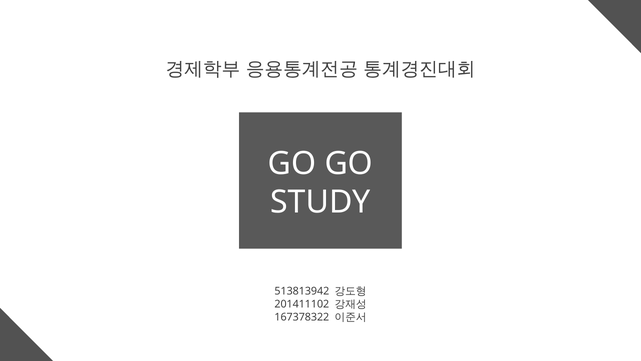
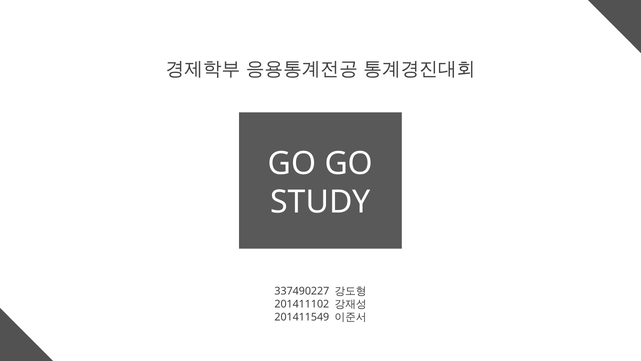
513813942: 513813942 -> 337490227
167378322: 167378322 -> 201411549
